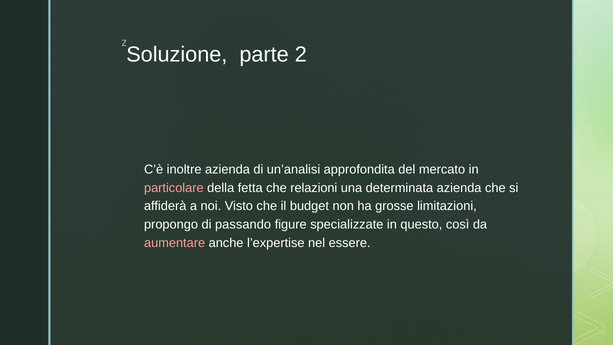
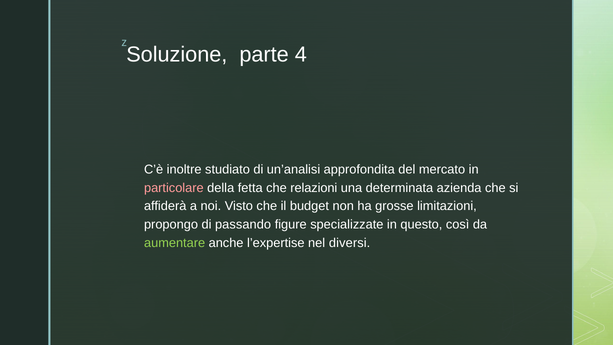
2: 2 -> 4
inoltre azienda: azienda -> studiato
aumentare colour: pink -> light green
essere: essere -> diversi
